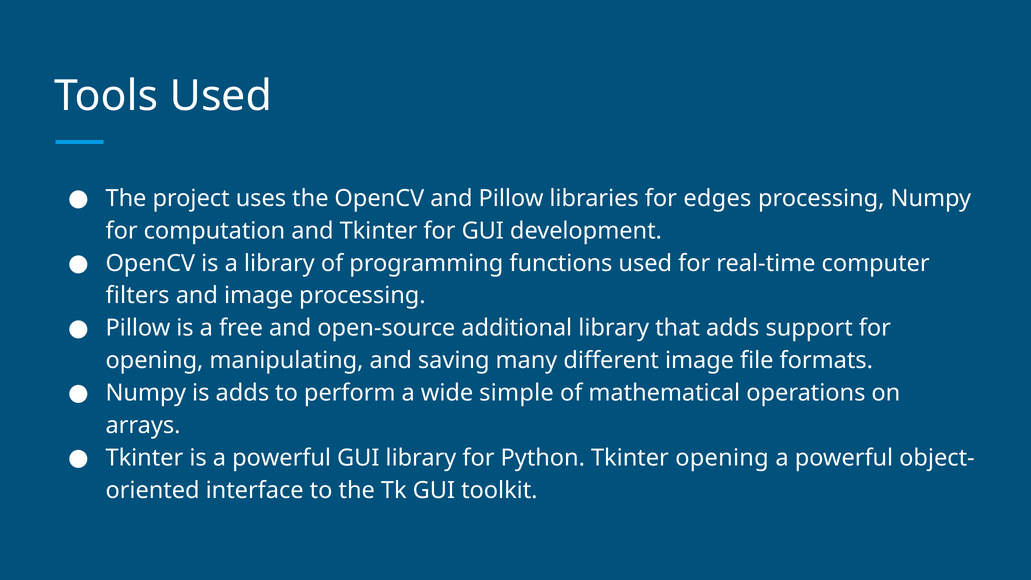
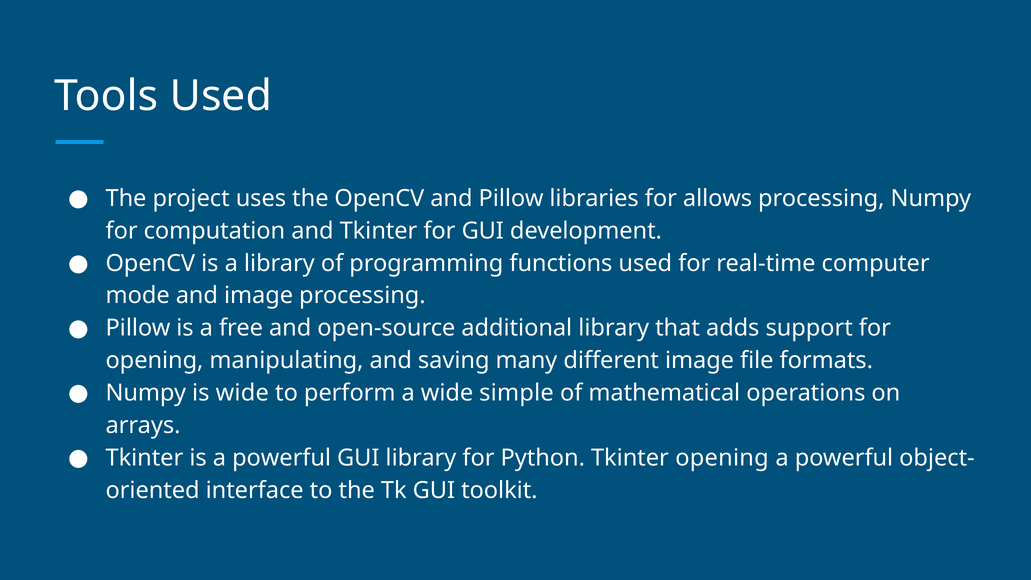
edges: edges -> allows
filters: filters -> mode
is adds: adds -> wide
